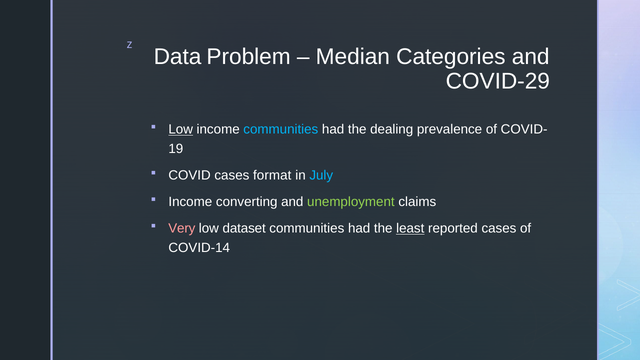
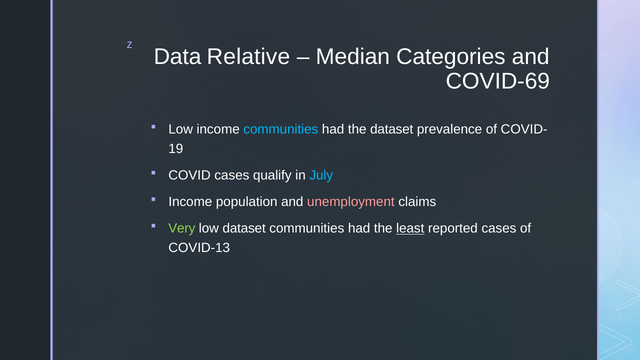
Problem: Problem -> Relative
COVID-29: COVID-29 -> COVID-69
Low at (181, 130) underline: present -> none
the dealing: dealing -> dataset
format: format -> qualify
converting: converting -> population
unemployment colour: light green -> pink
Very colour: pink -> light green
COVID-14: COVID-14 -> COVID-13
